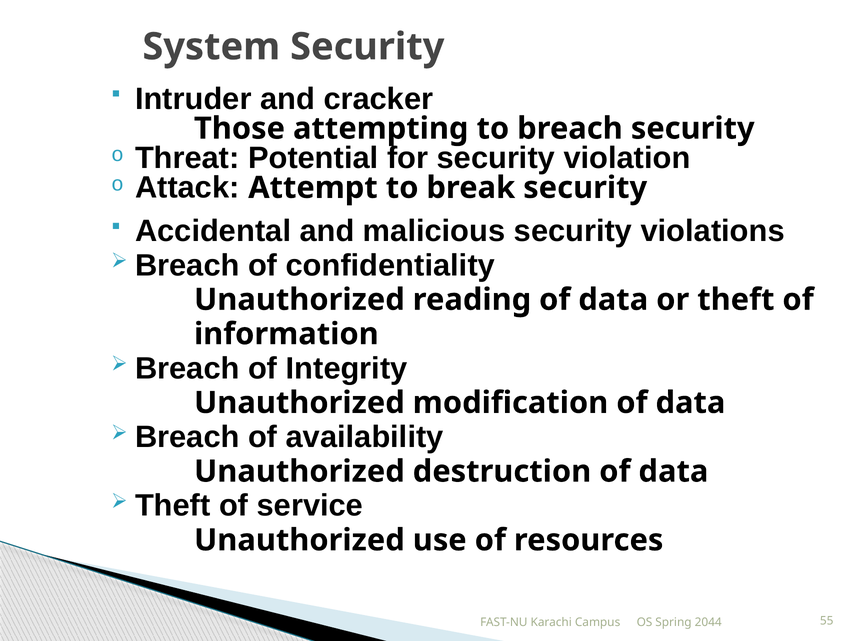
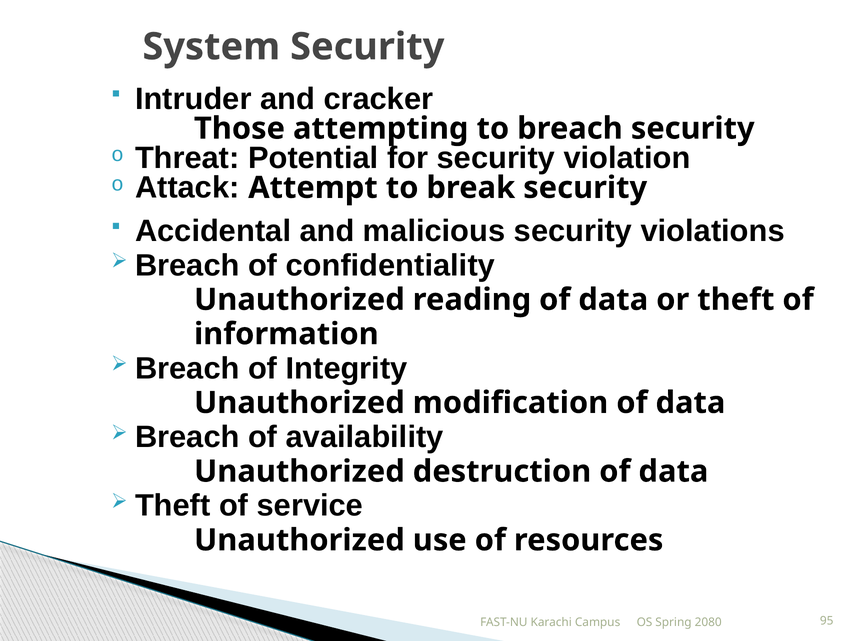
2044: 2044 -> 2080
55: 55 -> 95
